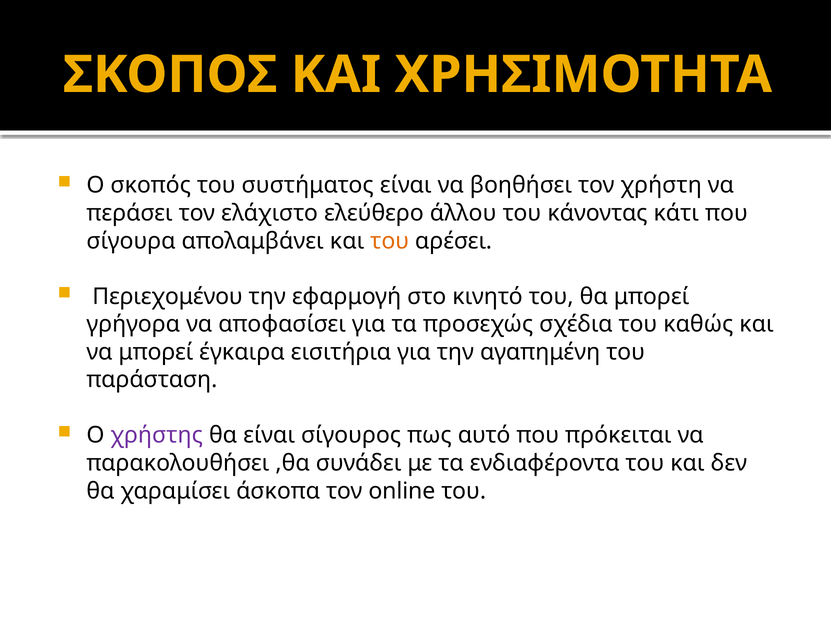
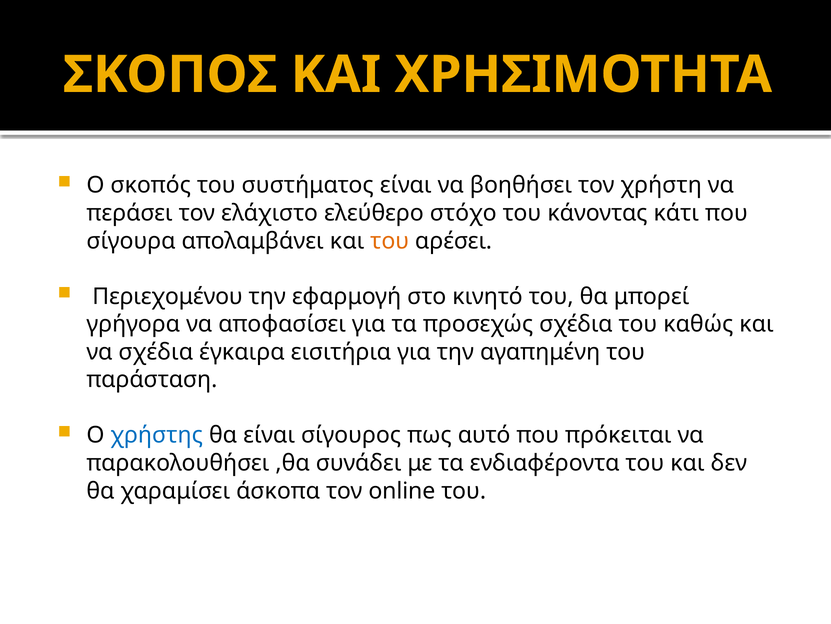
άλλου: άλλου -> στόχο
να μπορεί: μπορεί -> σχέδια
χρήστης colour: purple -> blue
